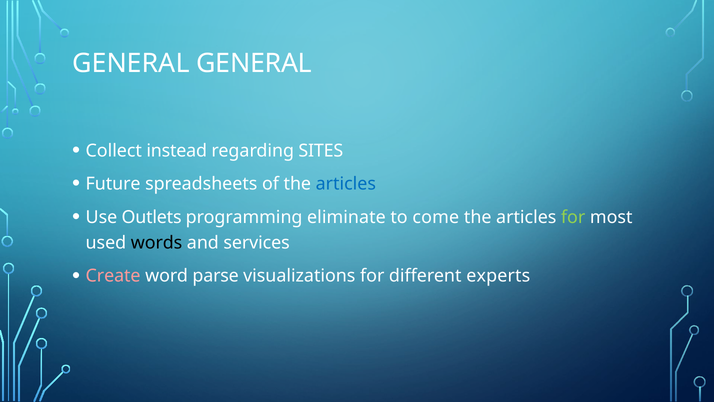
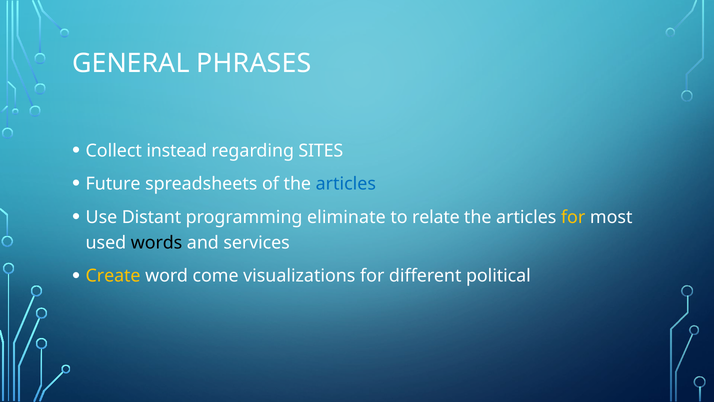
GENERAL GENERAL: GENERAL -> PHRASES
Outlets: Outlets -> Distant
come: come -> relate
for at (573, 217) colour: light green -> yellow
Create colour: pink -> yellow
parse: parse -> come
experts: experts -> political
